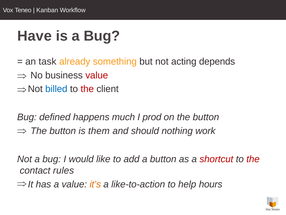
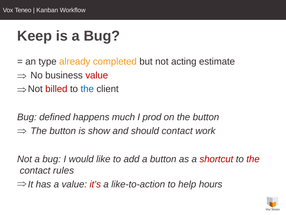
Have: Have -> Keep
task: task -> type
something: something -> completed
depends: depends -> estimate
billed colour: blue -> red
the at (87, 89) colour: red -> blue
them: them -> show
should nothing: nothing -> contact
it’s colour: orange -> red
